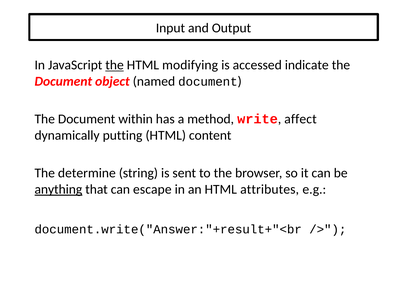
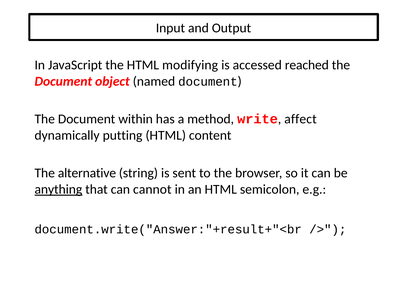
the at (115, 65) underline: present -> none
indicate: indicate -> reached
determine: determine -> alternative
escape: escape -> cannot
attributes: attributes -> semicolon
